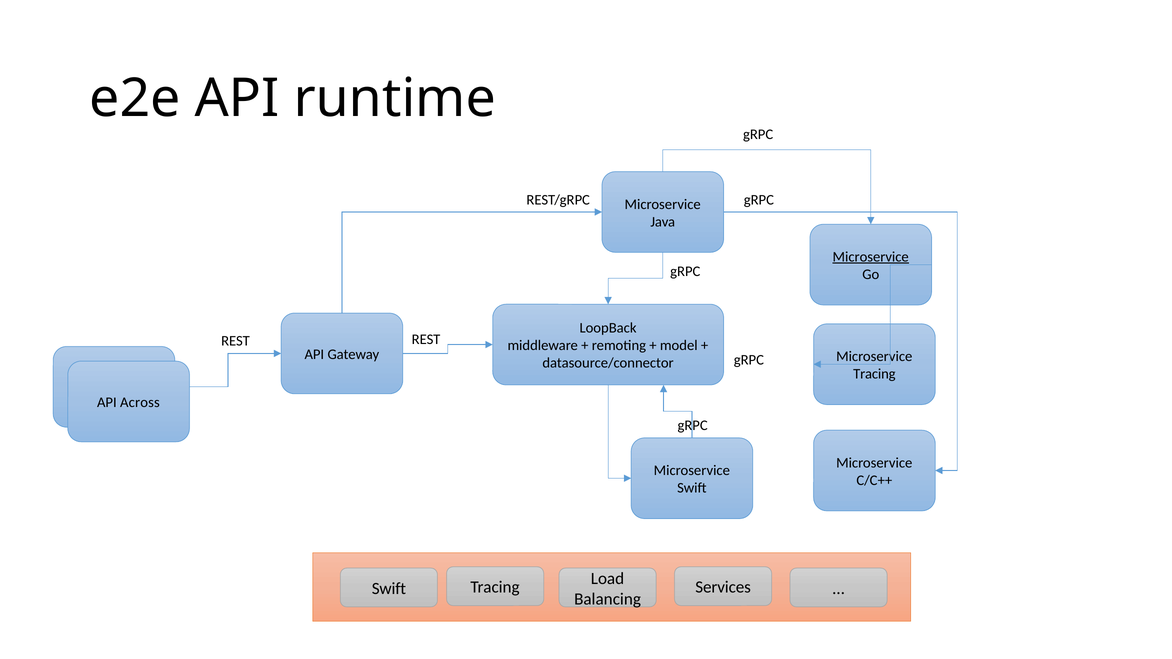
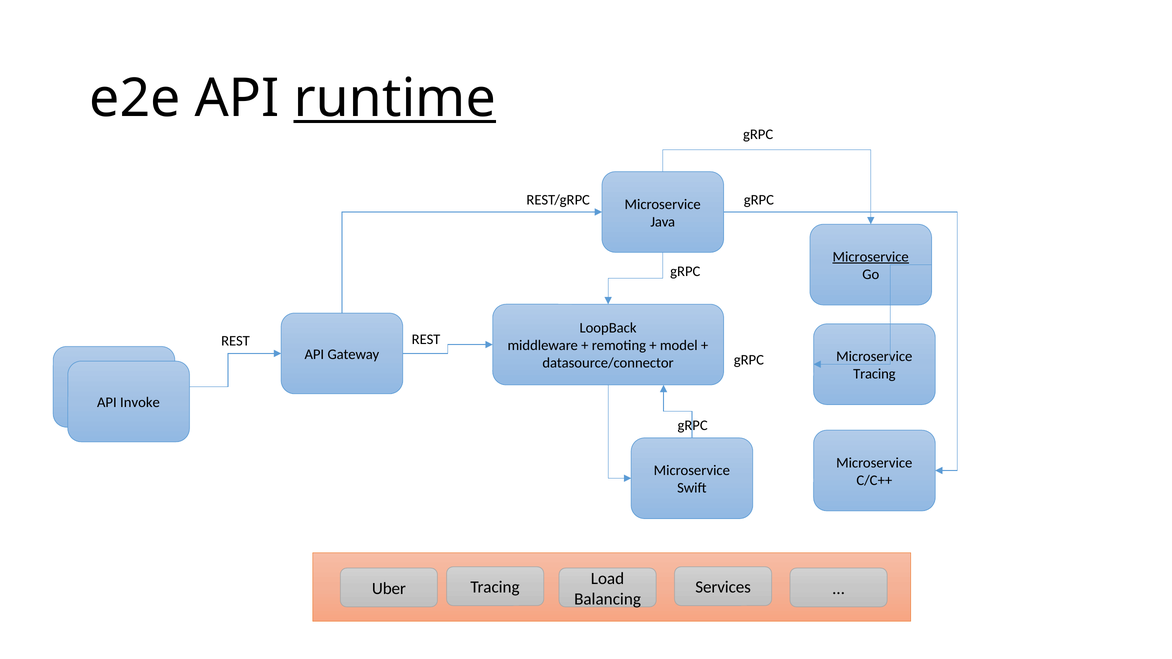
runtime underline: none -> present
Across: Across -> Invoke
Swift at (389, 589): Swift -> Uber
